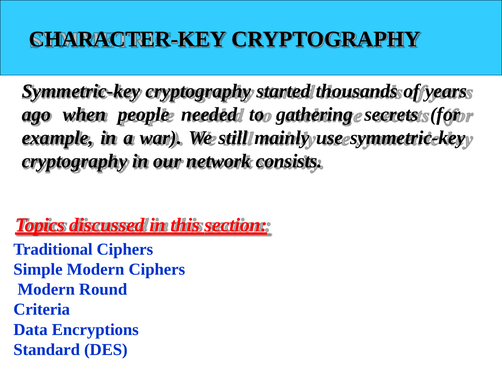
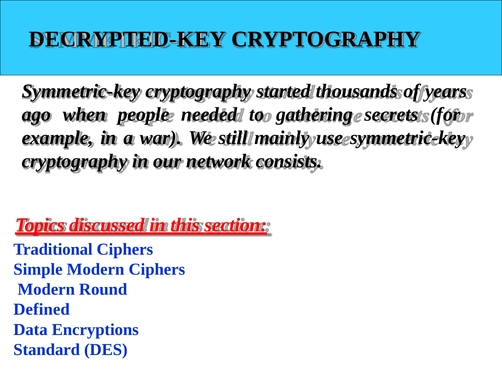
CHARACTER-KEY: CHARACTER-KEY -> DECRYPTED-KEY
Criteria: Criteria -> Defined
